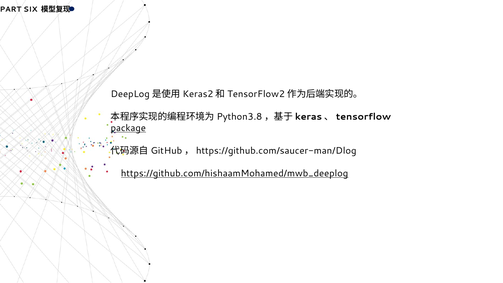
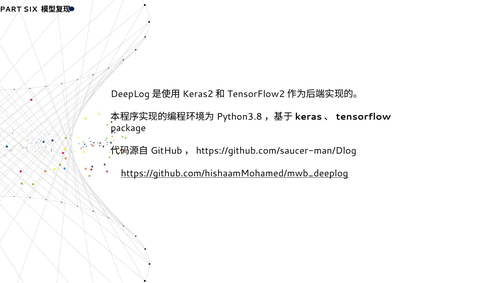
package underline: present -> none
